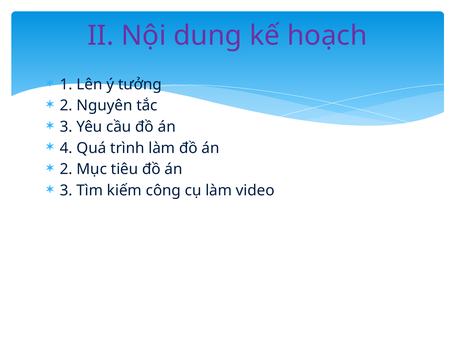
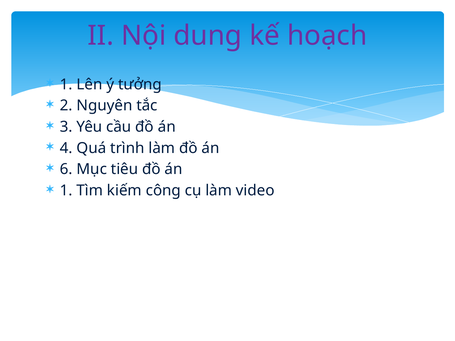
2 at (66, 169): 2 -> 6
3 at (66, 191): 3 -> 1
